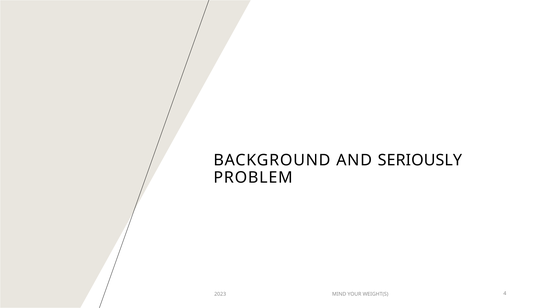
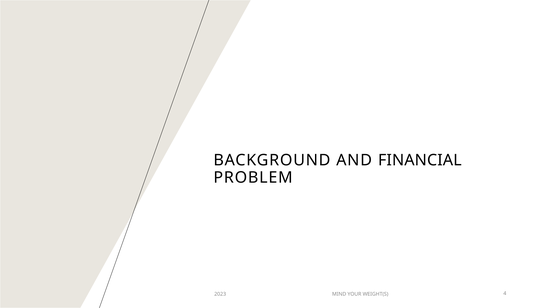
SERIOUSLY: SERIOUSLY -> FINANCIAL
